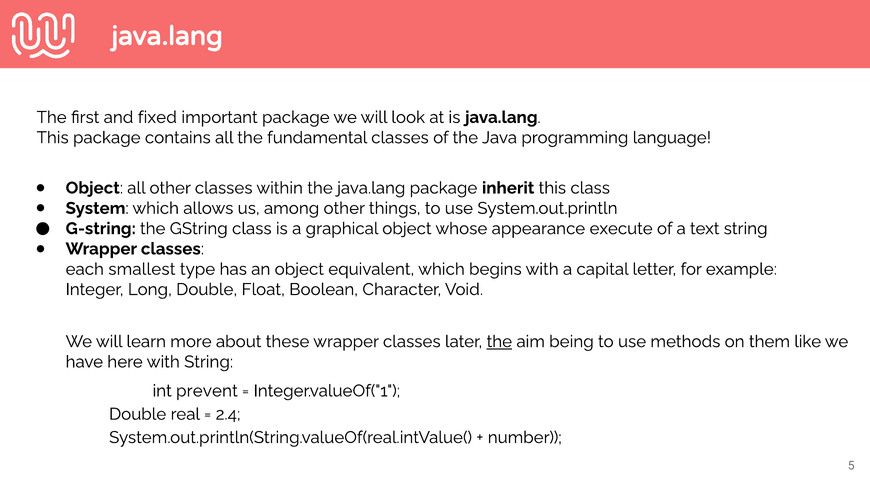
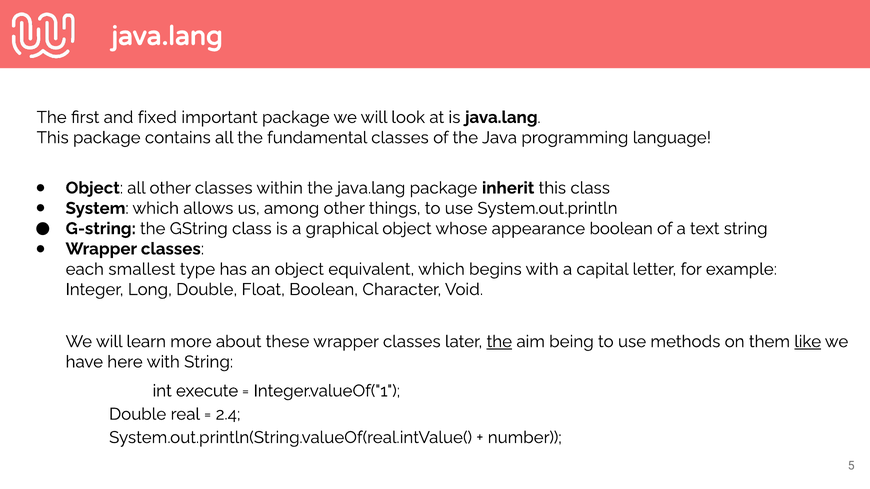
appearance execute: execute -> boolean
like underline: none -> present
prevent: prevent -> execute
